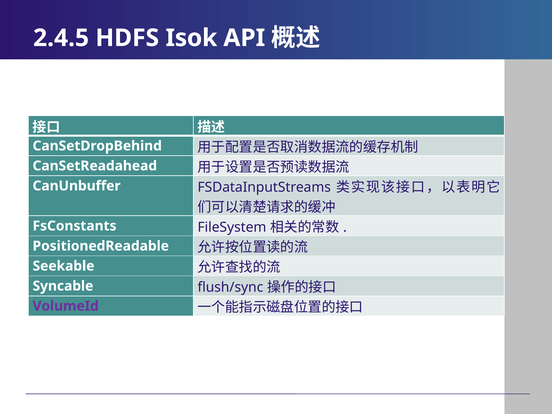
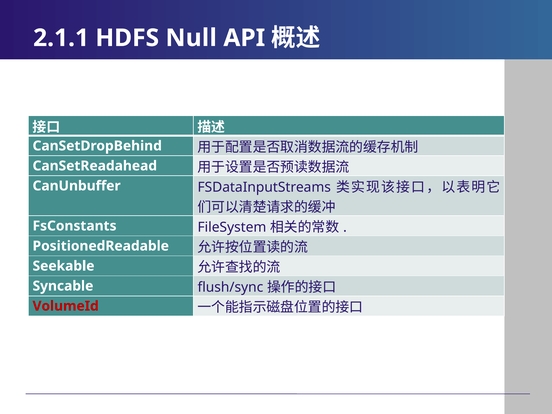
2.4.5: 2.4.5 -> 2.1.1
Isok: Isok -> Null
VolumeId colour: purple -> red
